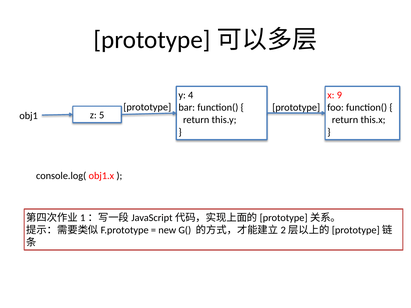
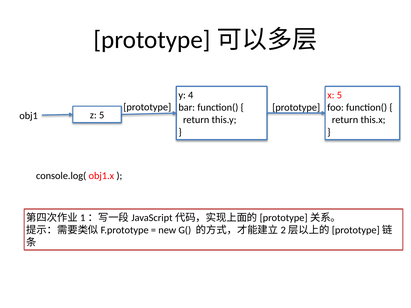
x 9: 9 -> 5
